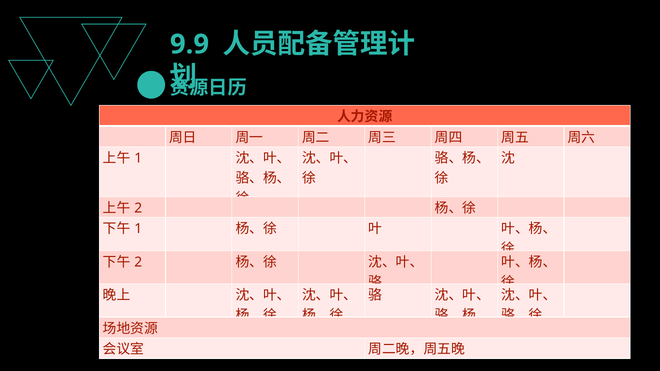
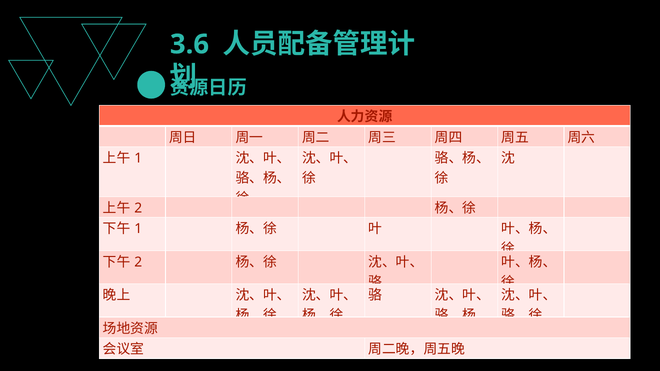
9.9: 9.9 -> 3.6
